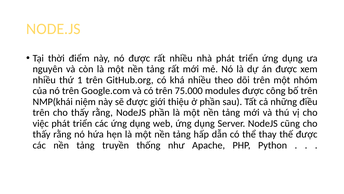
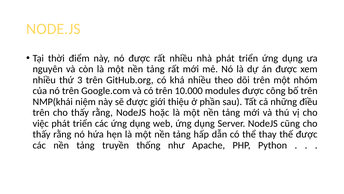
1: 1 -> 3
75.000: 75.000 -> 10.000
NodeJS phần: phần -> hoặc
